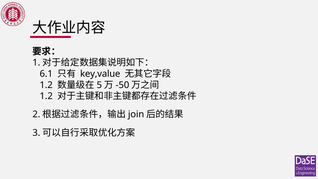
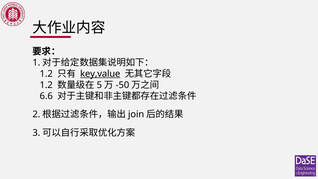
6.1 at (46, 74): 6.1 -> 1.2
key,value underline: none -> present
1.2 at (46, 96): 1.2 -> 6.6
